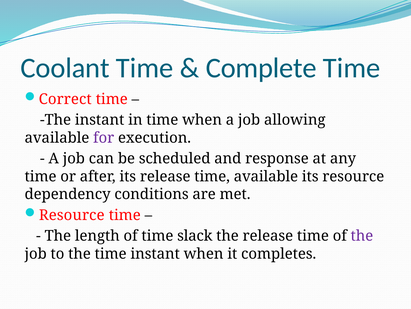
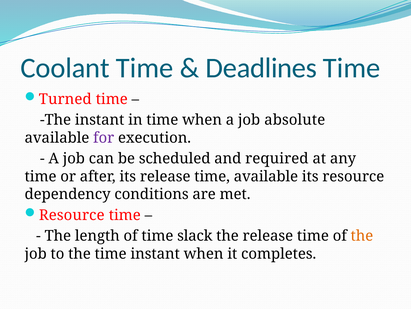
Complete: Complete -> Deadlines
Correct: Correct -> Turned
allowing: allowing -> absolute
response: response -> required
the at (362, 235) colour: purple -> orange
